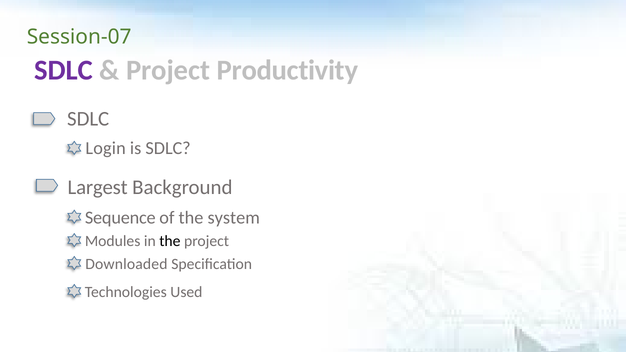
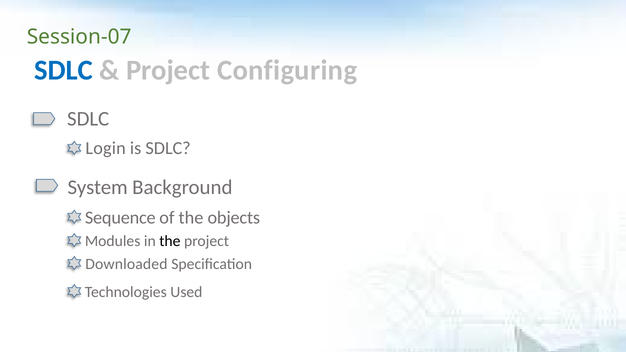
SDLC at (64, 70) colour: purple -> blue
Productivity: Productivity -> Configuring
Largest: Largest -> System
system: system -> objects
